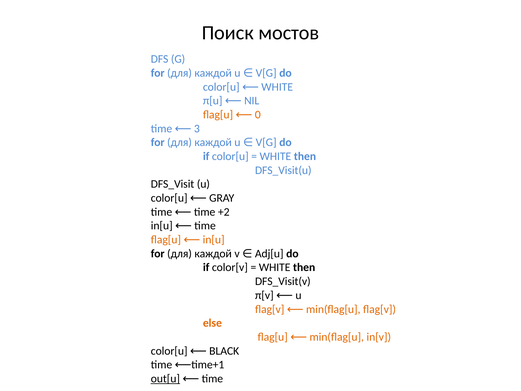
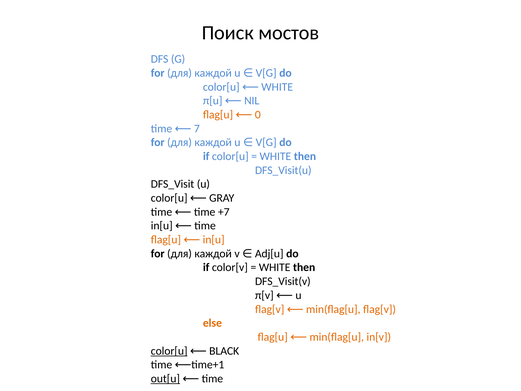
3: 3 -> 7
+2: +2 -> +7
color[u at (169, 351) underline: none -> present
